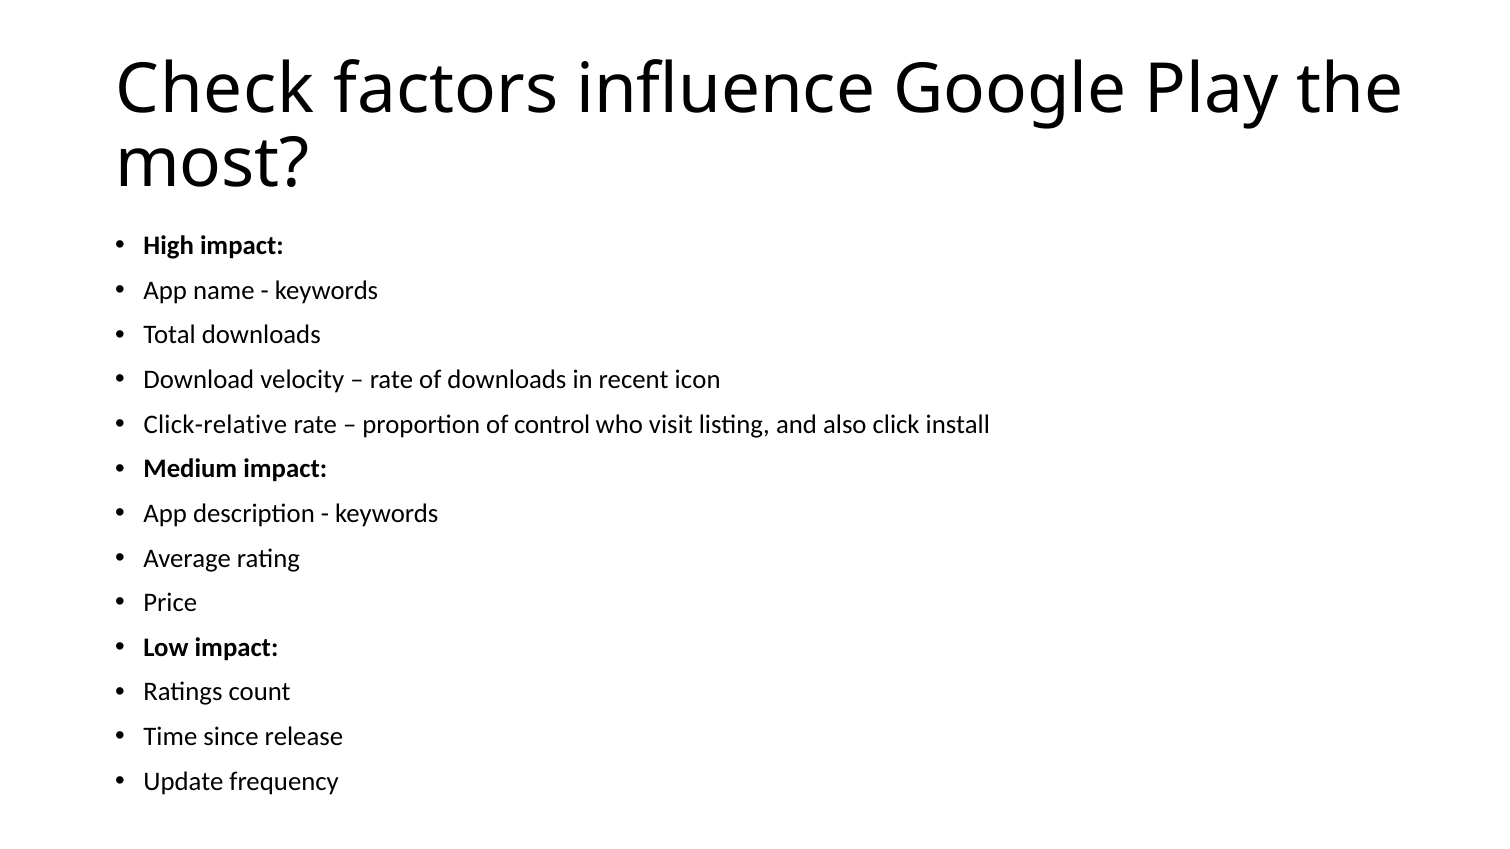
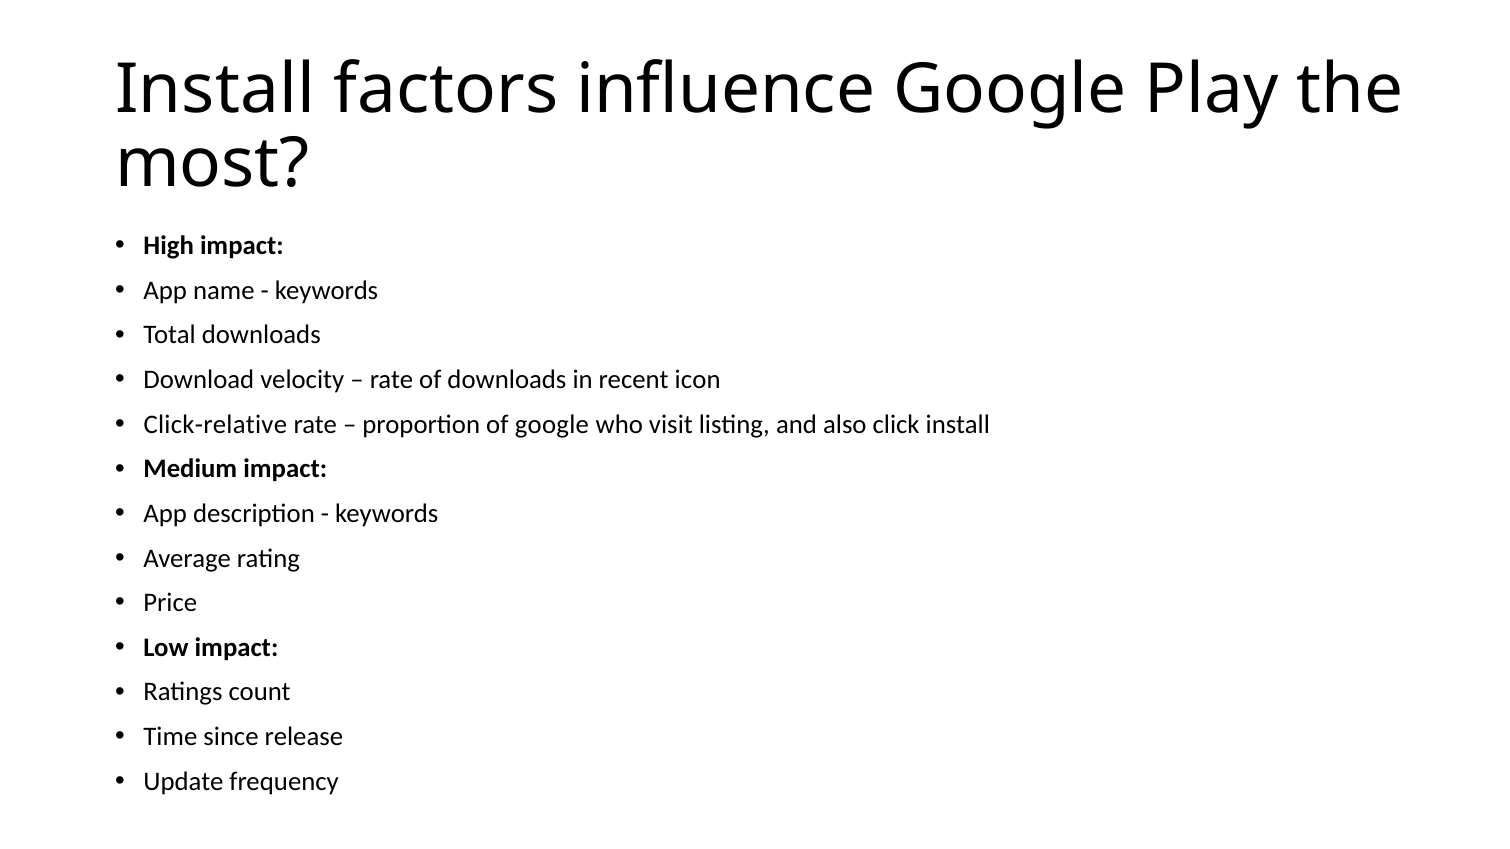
Check at (215, 89): Check -> Install
of control: control -> google
